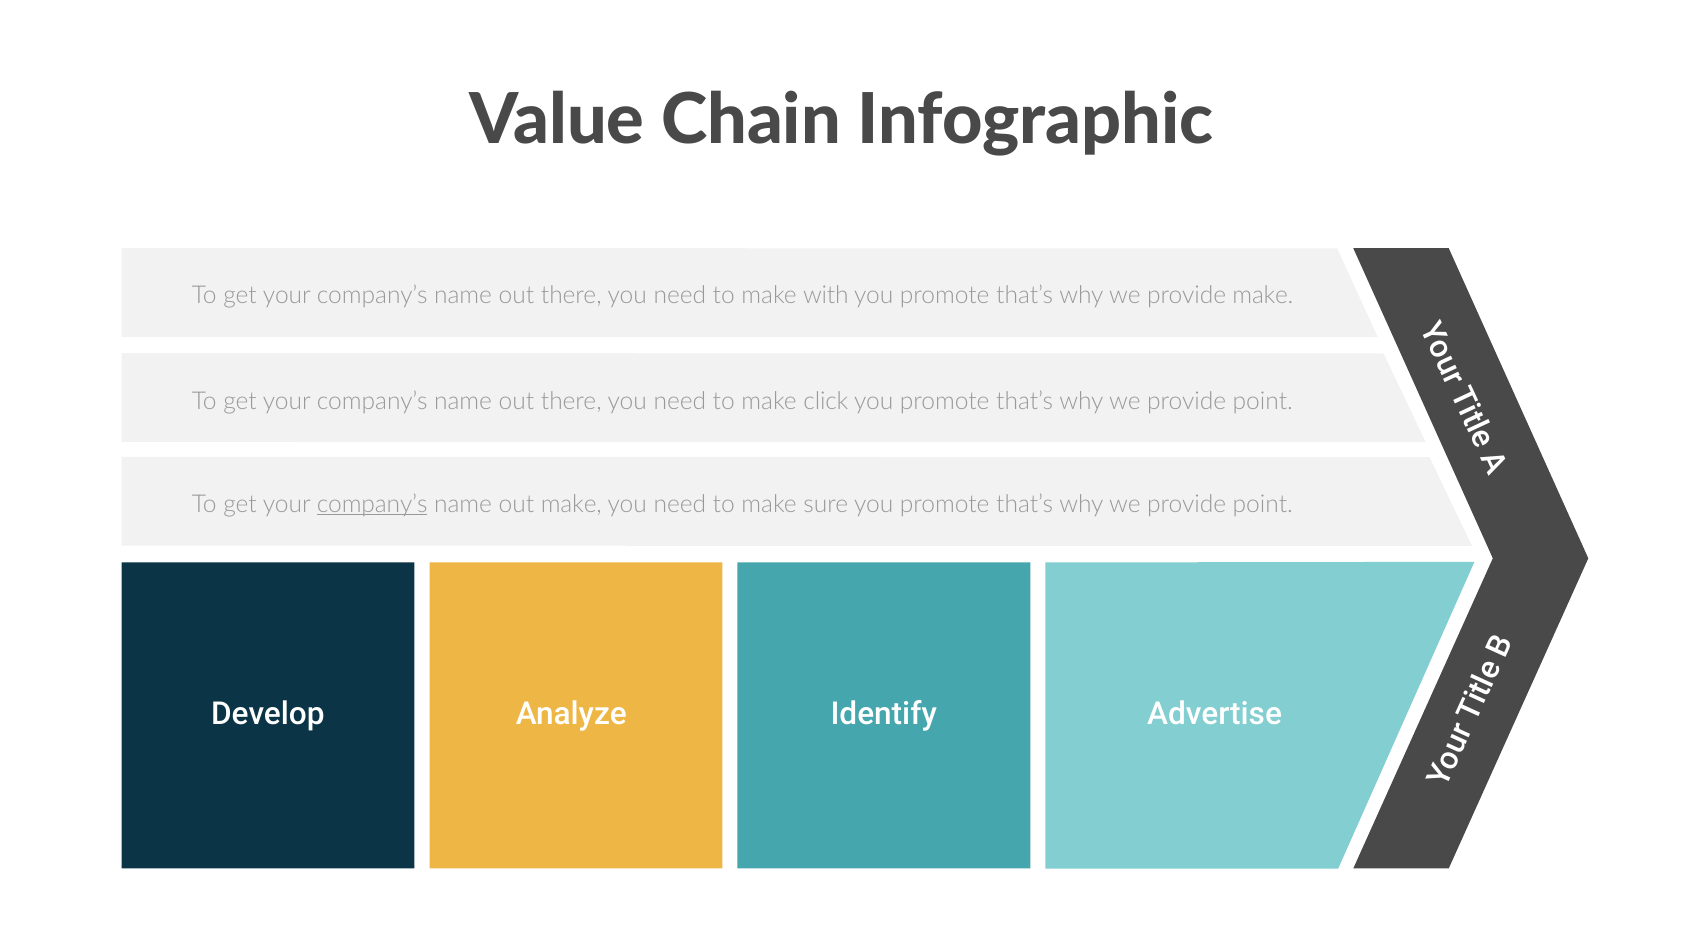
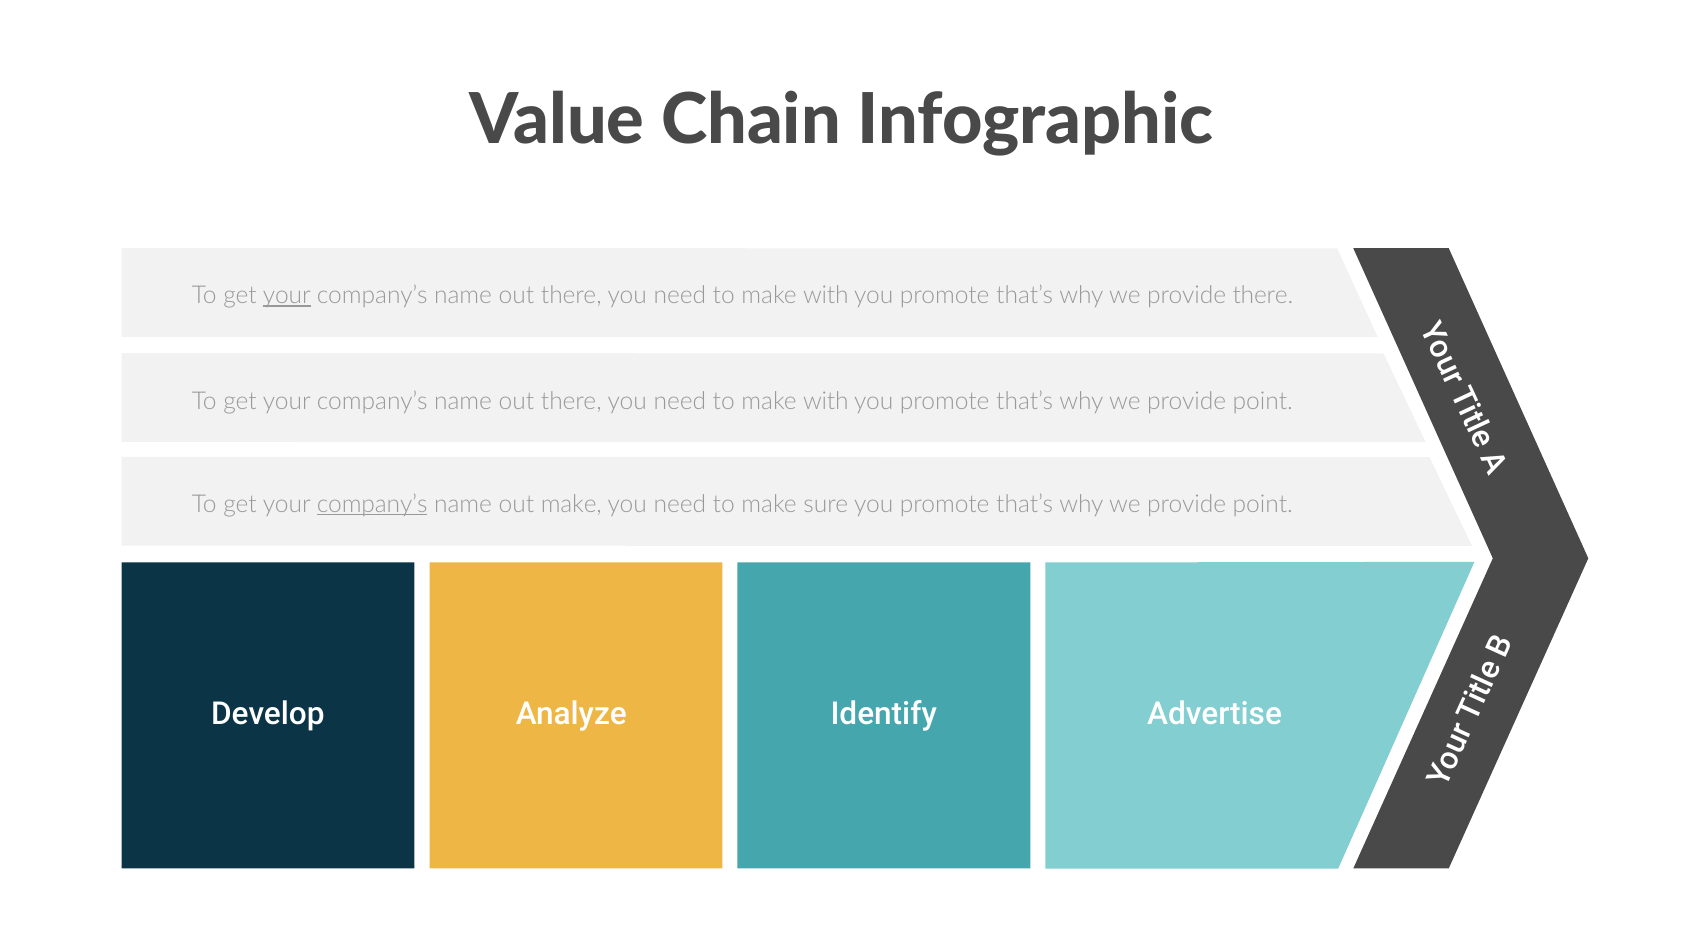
your at (287, 295) underline: none -> present
provide make: make -> there
click at (826, 401): click -> with
